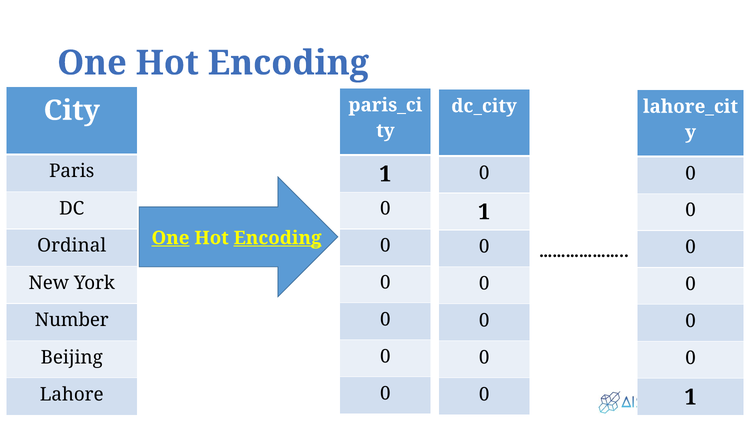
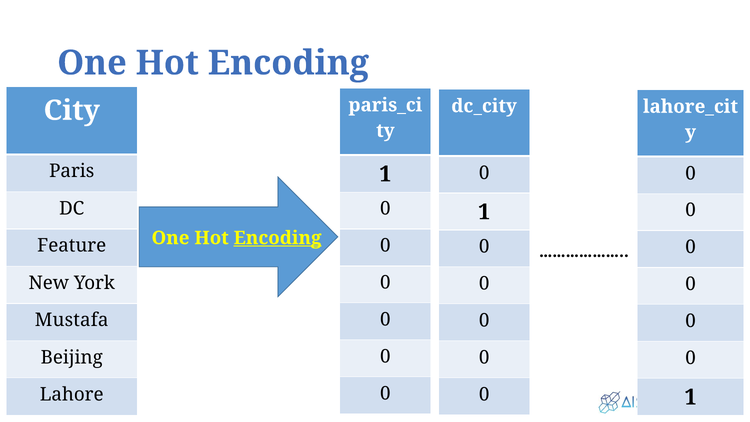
One at (170, 238) underline: present -> none
Ordinal: Ordinal -> Feature
Number: Number -> Mustafa
